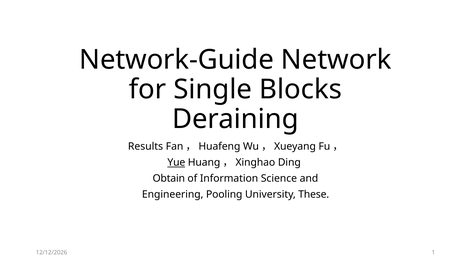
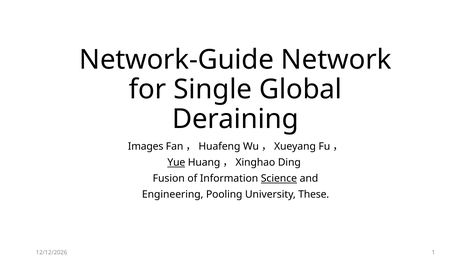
Blocks: Blocks -> Global
Results: Results -> Images
Obtain: Obtain -> Fusion
Science underline: none -> present
